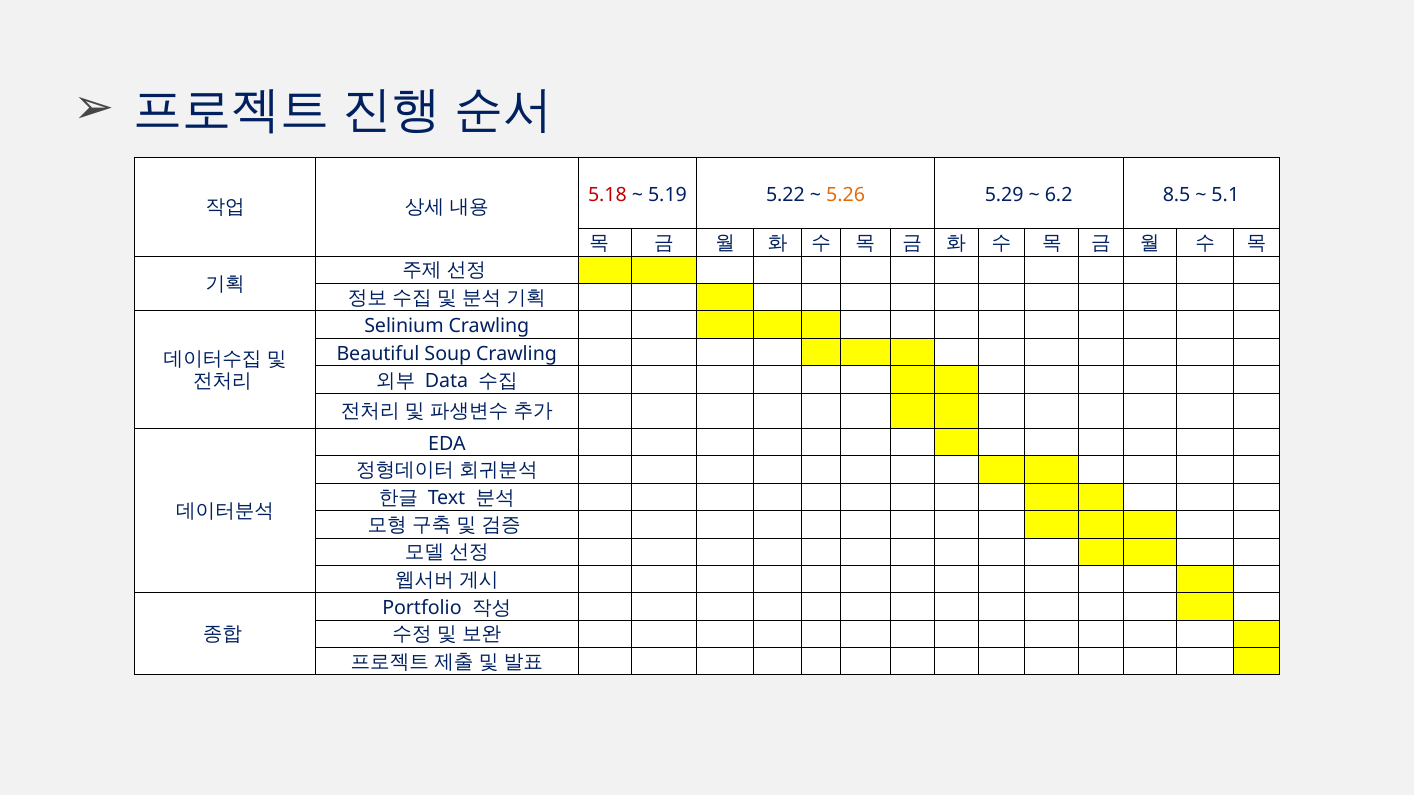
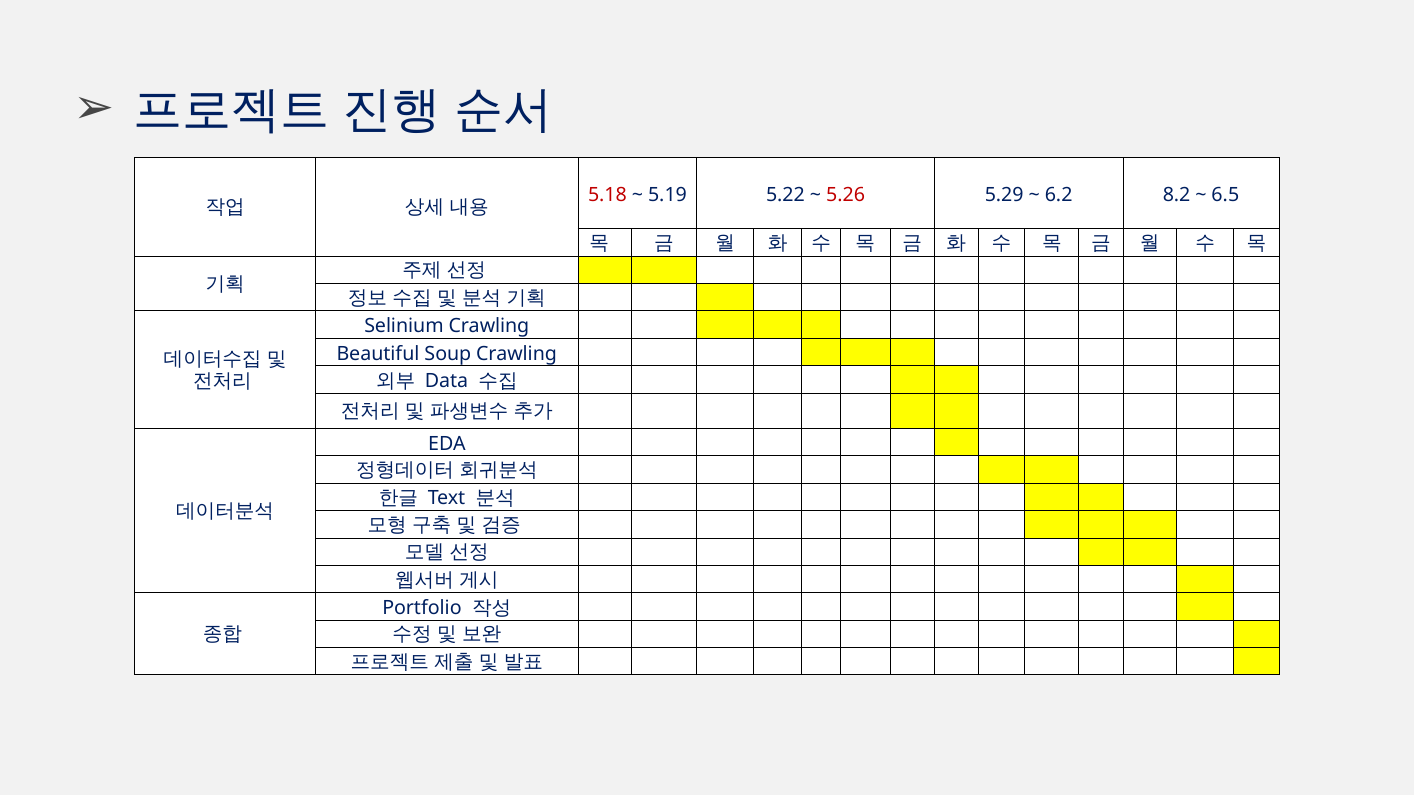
5.26 colour: orange -> red
8.5: 8.5 -> 8.2
5.1: 5.1 -> 6.5
